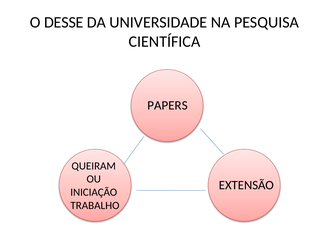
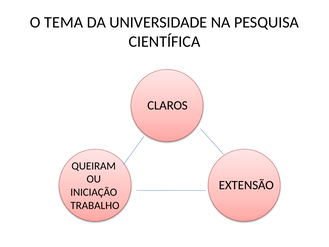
DESSE: DESSE -> TEMA
PAPERS: PAPERS -> CLAROS
